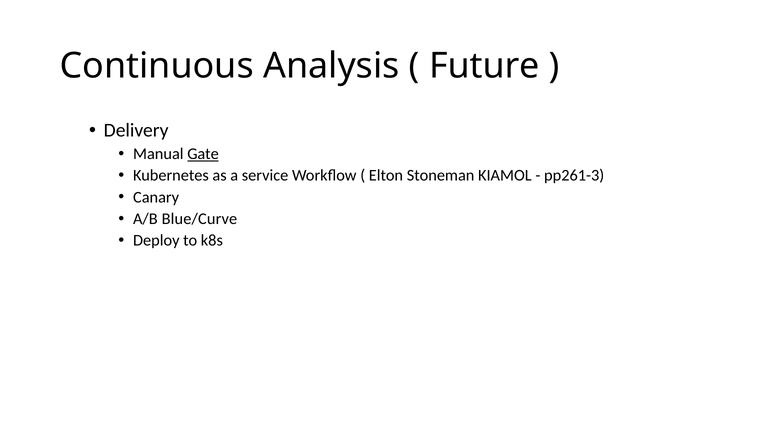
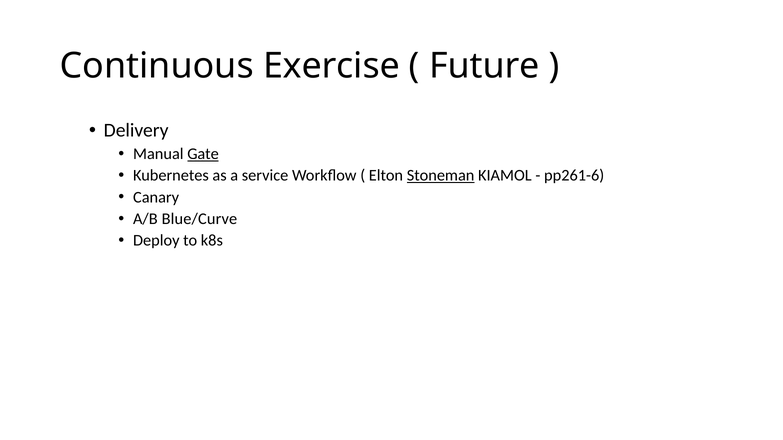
Analysis: Analysis -> Exercise
Stoneman underline: none -> present
pp261-3: pp261-3 -> pp261-6
